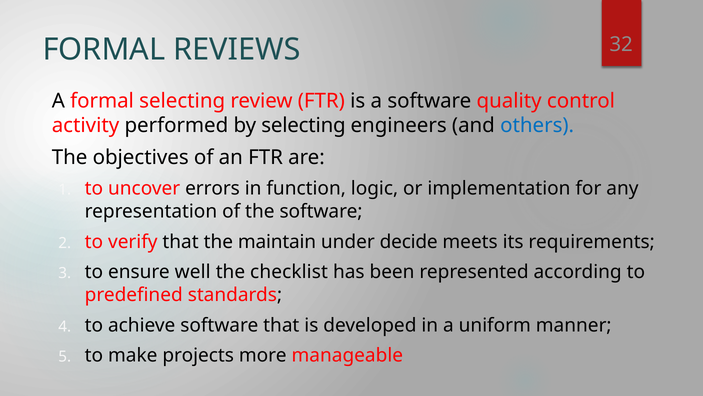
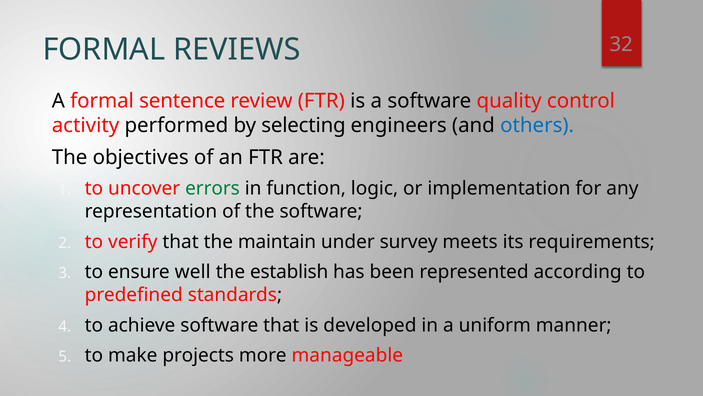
formal selecting: selecting -> sentence
errors colour: black -> green
decide: decide -> survey
checklist: checklist -> establish
